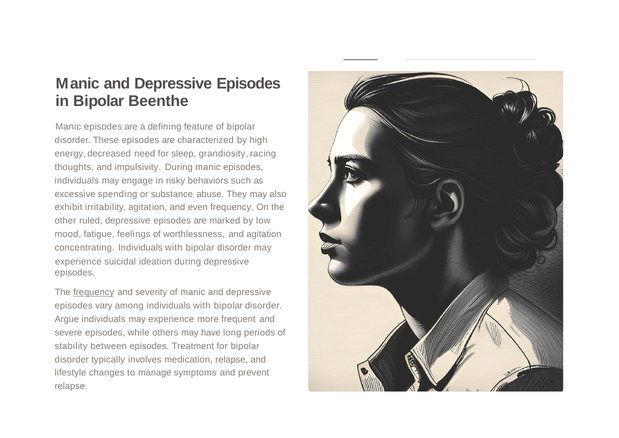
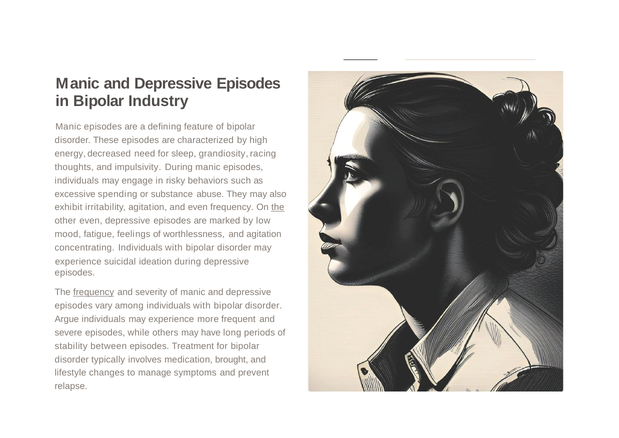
Beenthe: Beenthe -> Industry
the at (278, 207) underline: none -> present
other ruled: ruled -> even
medication relapse: relapse -> brought
